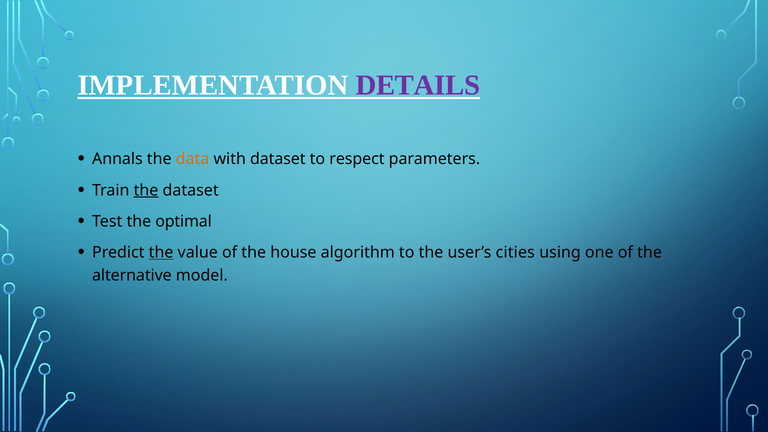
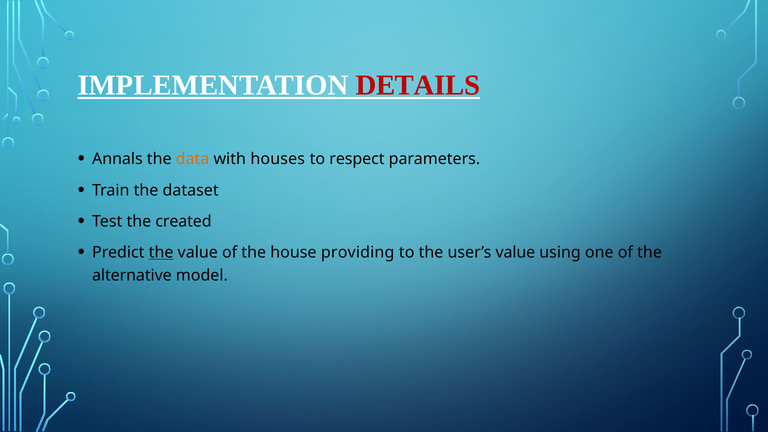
DETAILS colour: purple -> red
with dataset: dataset -> houses
the at (146, 190) underline: present -> none
optimal: optimal -> created
algorithm: algorithm -> providing
user’s cities: cities -> value
